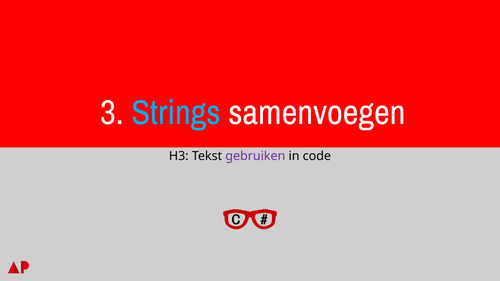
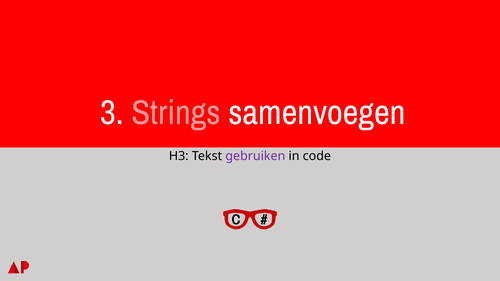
Strings colour: light blue -> pink
